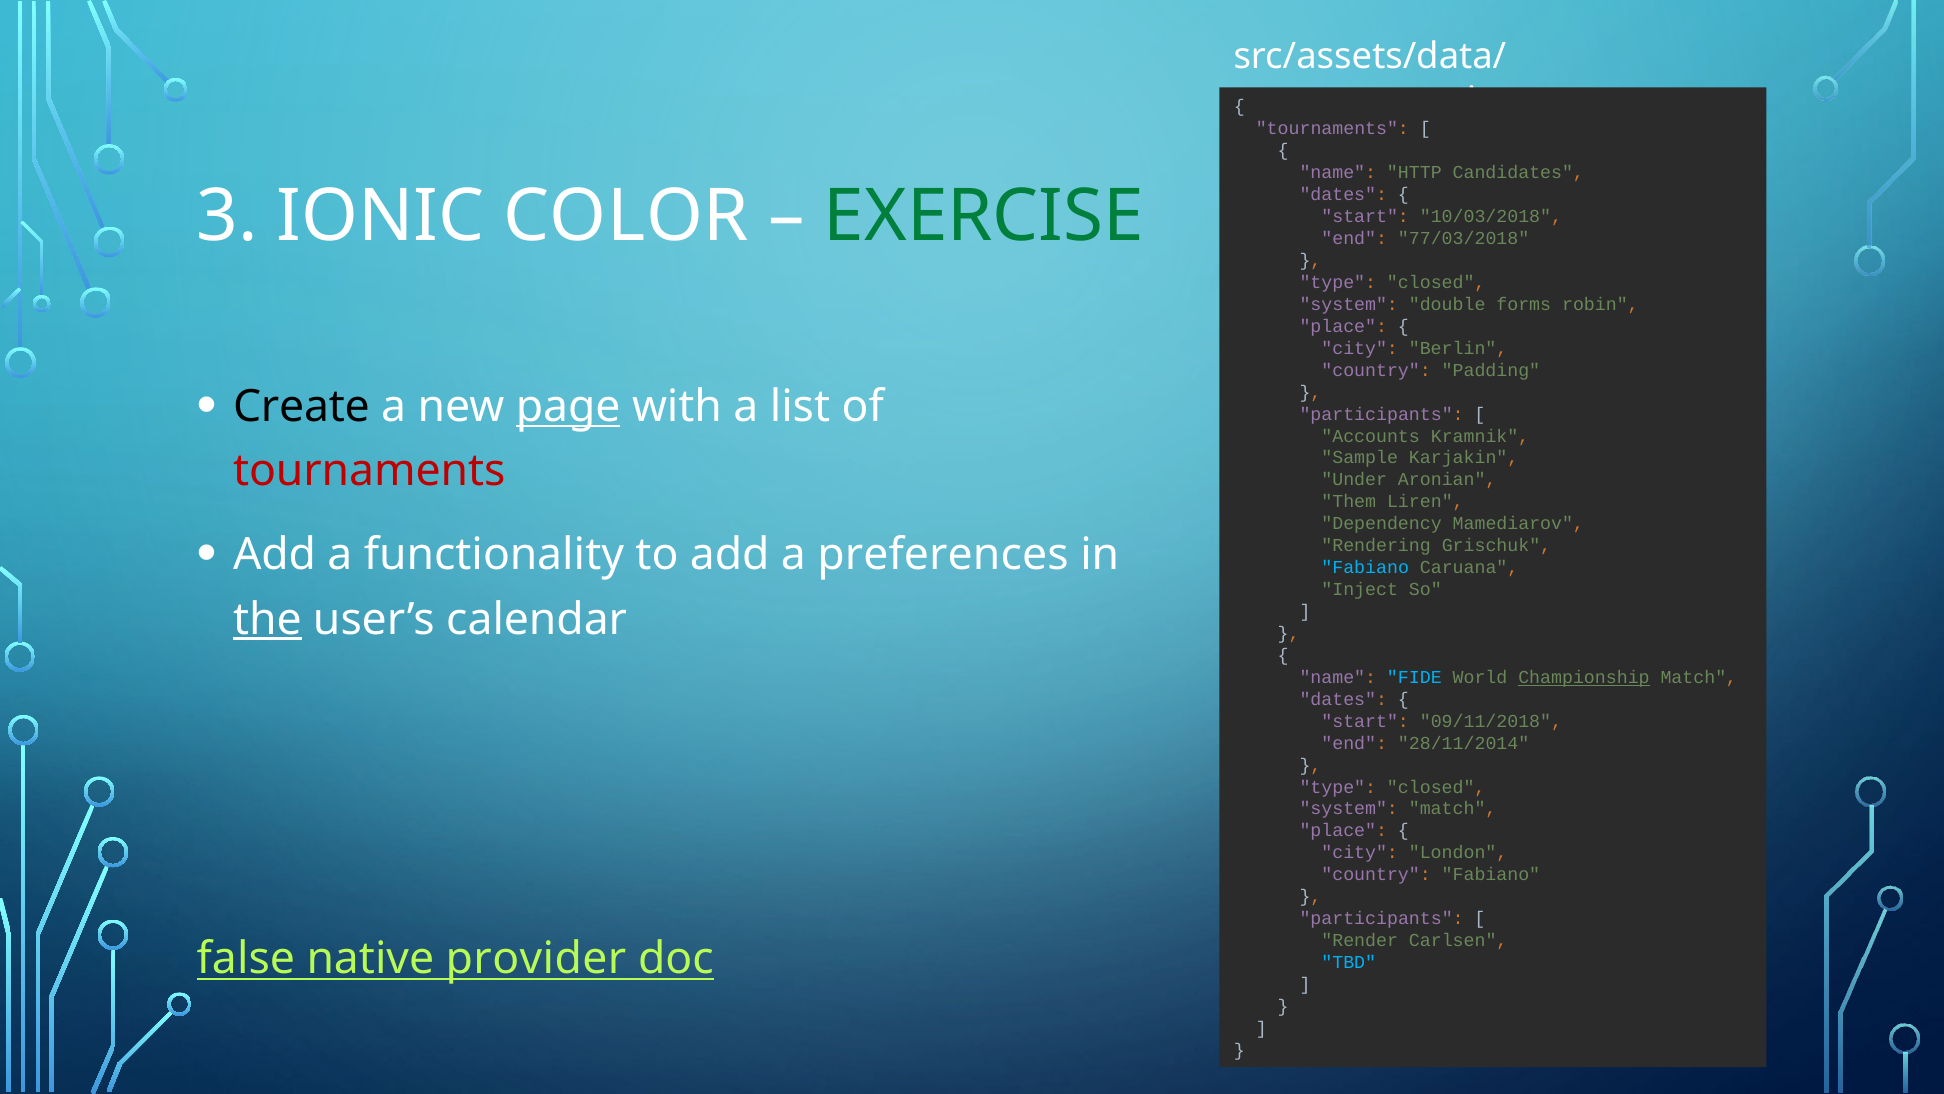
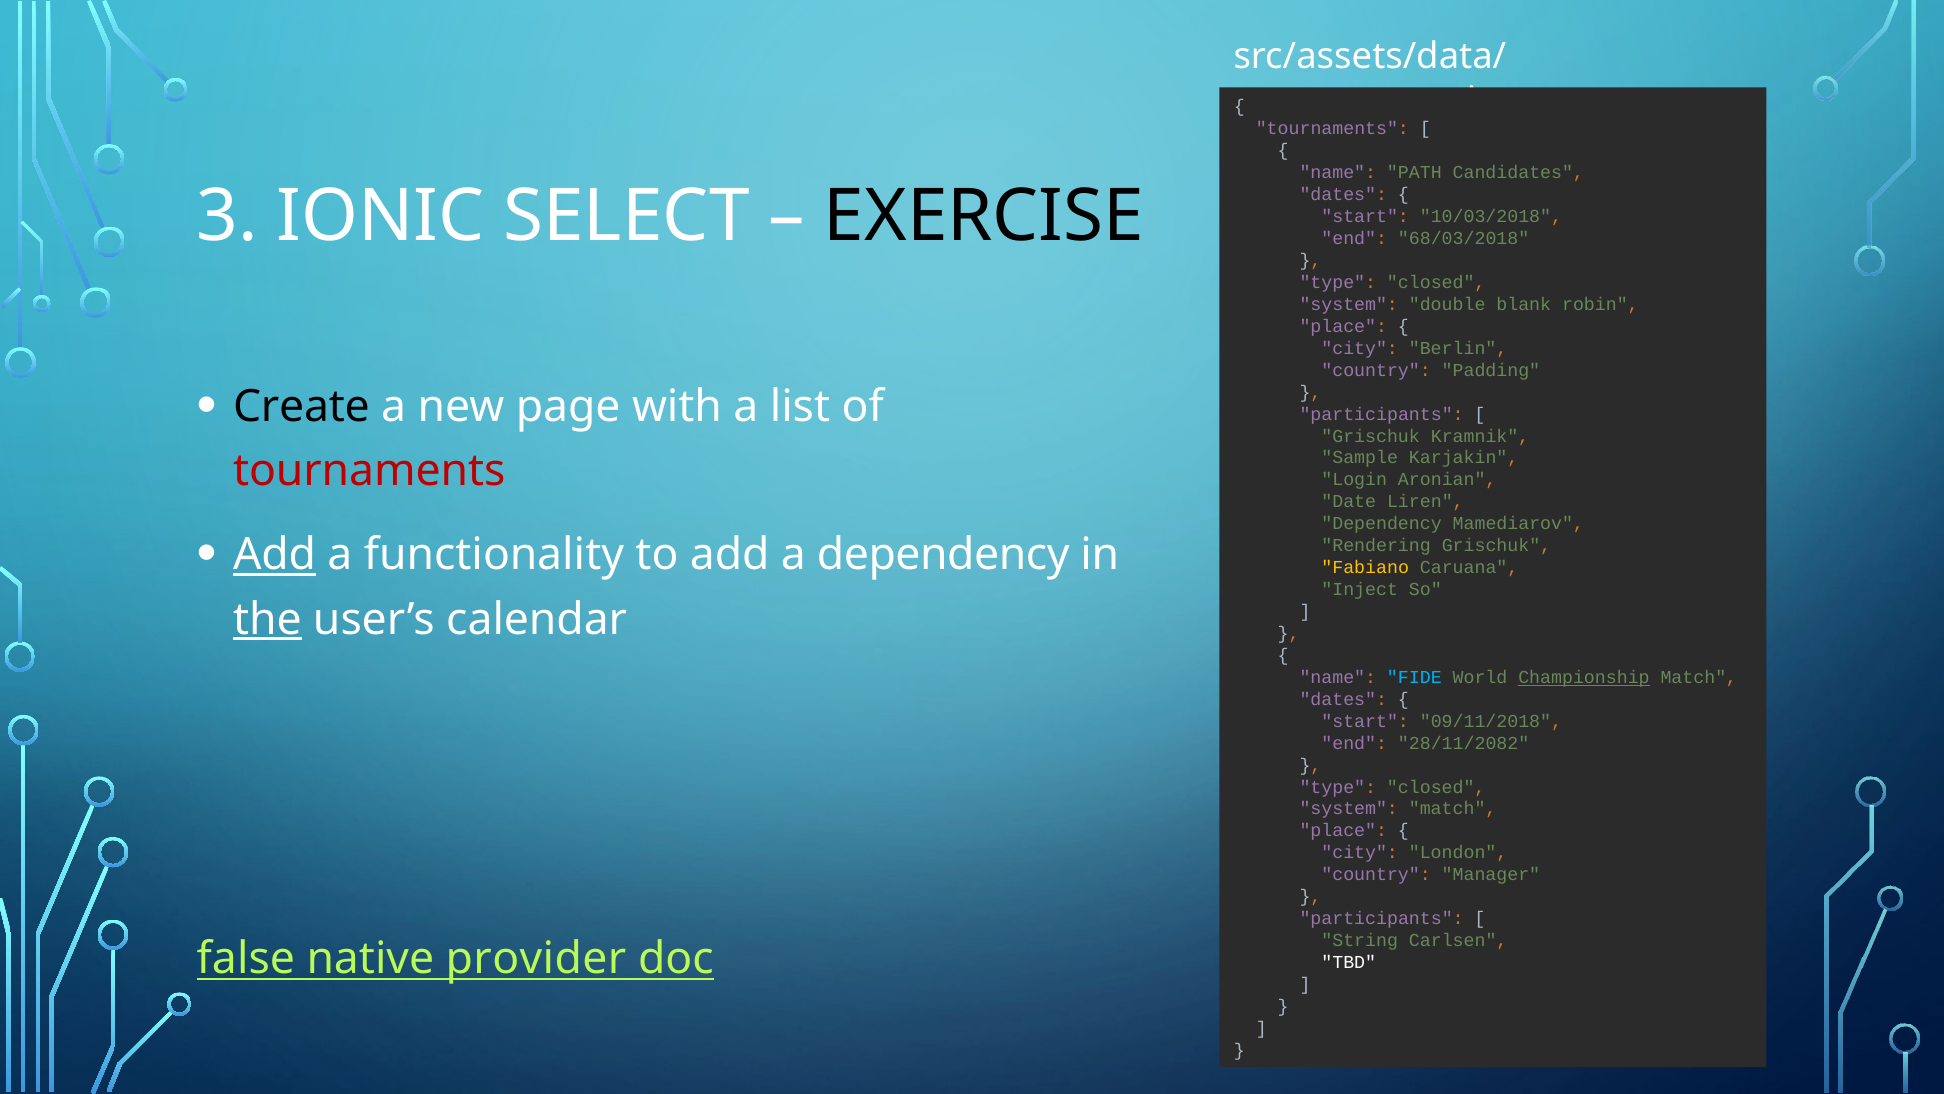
HTTP: HTTP -> PATH
COLOR: COLOR -> SELECT
EXERCISE colour: green -> black
77/03/2018: 77/03/2018 -> 68/03/2018
forms: forms -> blank
page underline: present -> none
Accounts at (1371, 436): Accounts -> Grischuk
Under: Under -> Login
Them: Them -> Date
Add at (275, 555) underline: none -> present
a preferences: preferences -> dependency
Fabiano at (1365, 567) colour: light blue -> yellow
28/11/2014: 28/11/2014 -> 28/11/2082
country Fabiano: Fabiano -> Manager
Render: Render -> String
TBD colour: light blue -> white
